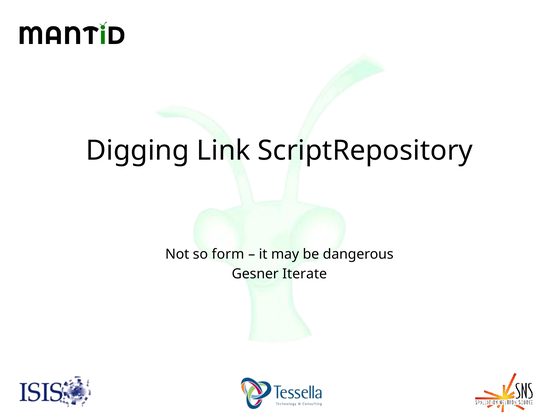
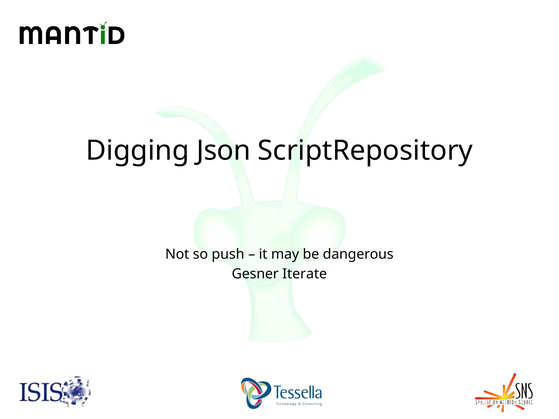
Link: Link -> Json
form: form -> push
